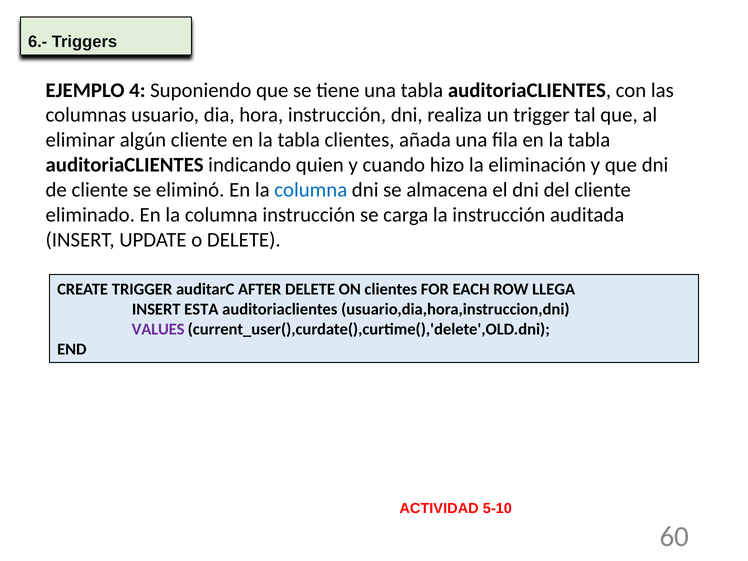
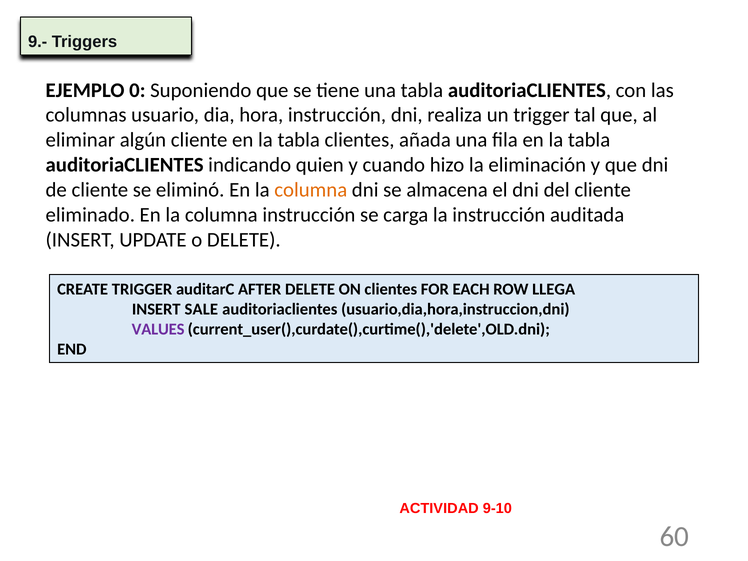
6.-: 6.- -> 9.-
4: 4 -> 0
columna at (311, 190) colour: blue -> orange
ESTA: ESTA -> SALE
5-10: 5-10 -> 9-10
